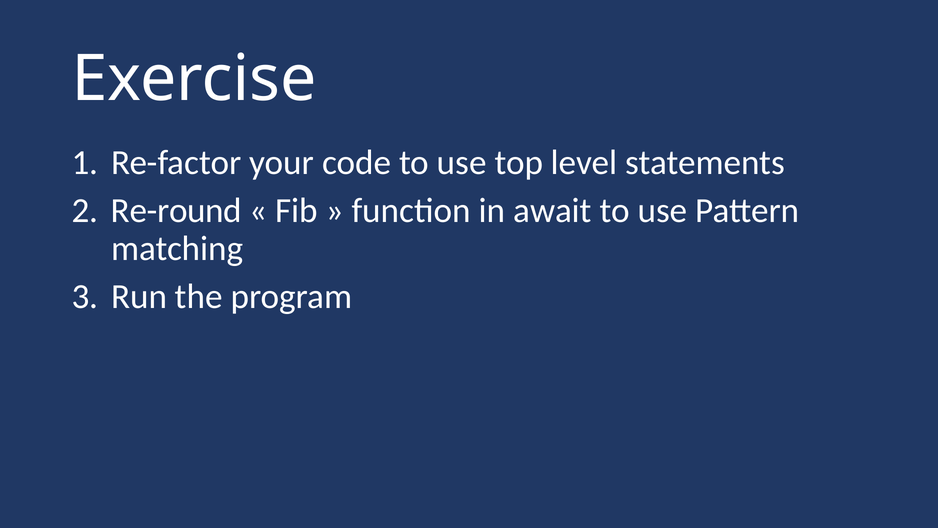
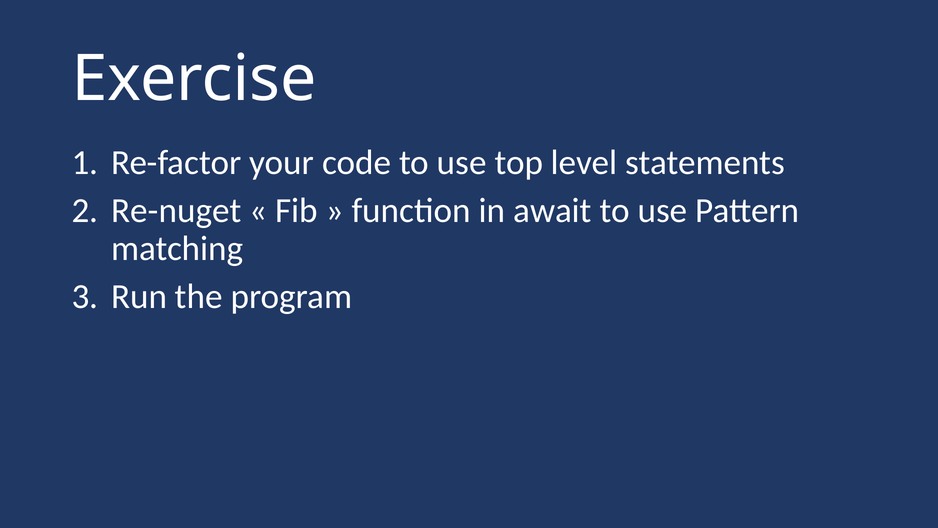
Re-round: Re-round -> Re-nuget
